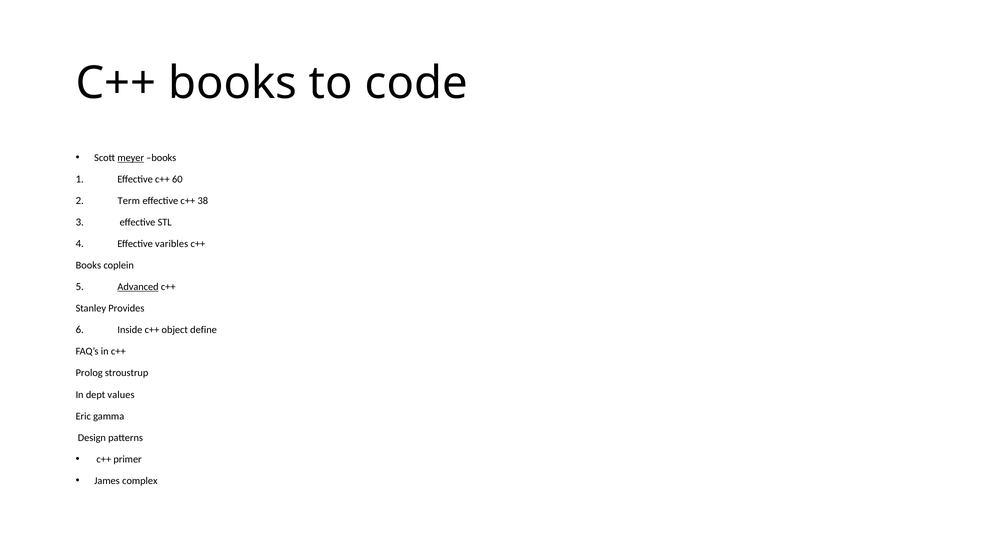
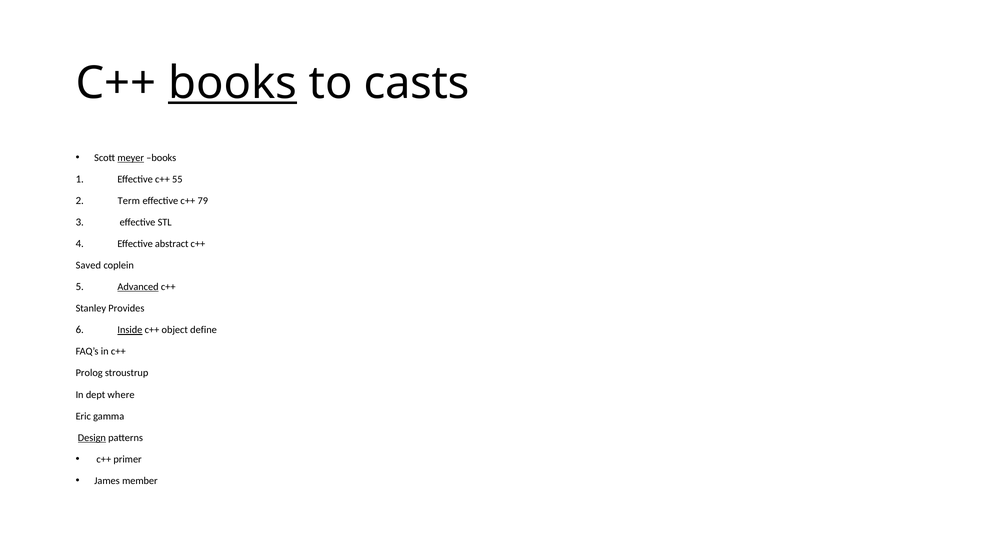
books at (233, 83) underline: none -> present
code: code -> casts
60: 60 -> 55
38: 38 -> 79
varibles: varibles -> abstract
Books at (88, 265): Books -> Saved
Inside underline: none -> present
values: values -> where
Design underline: none -> present
complex: complex -> member
